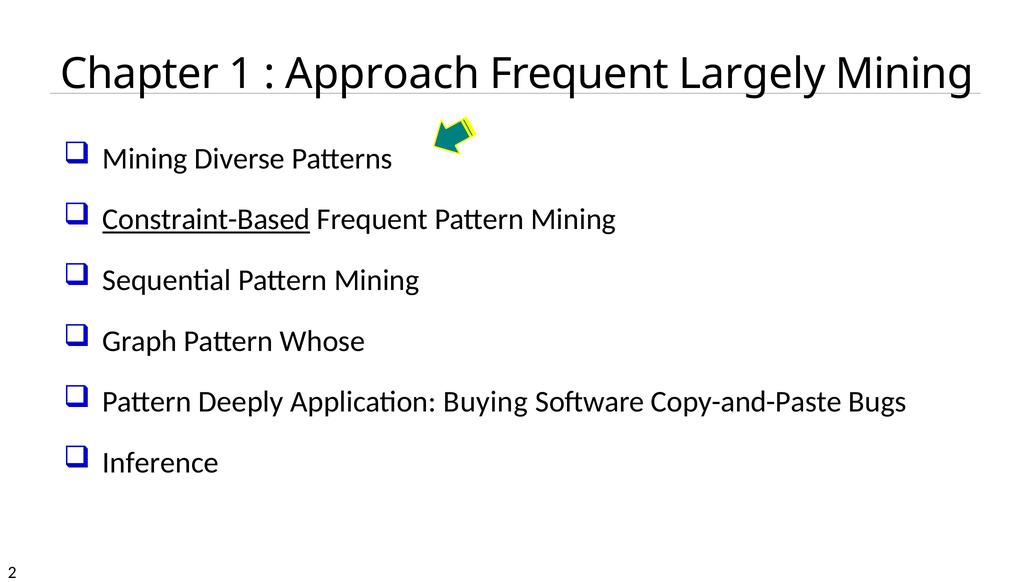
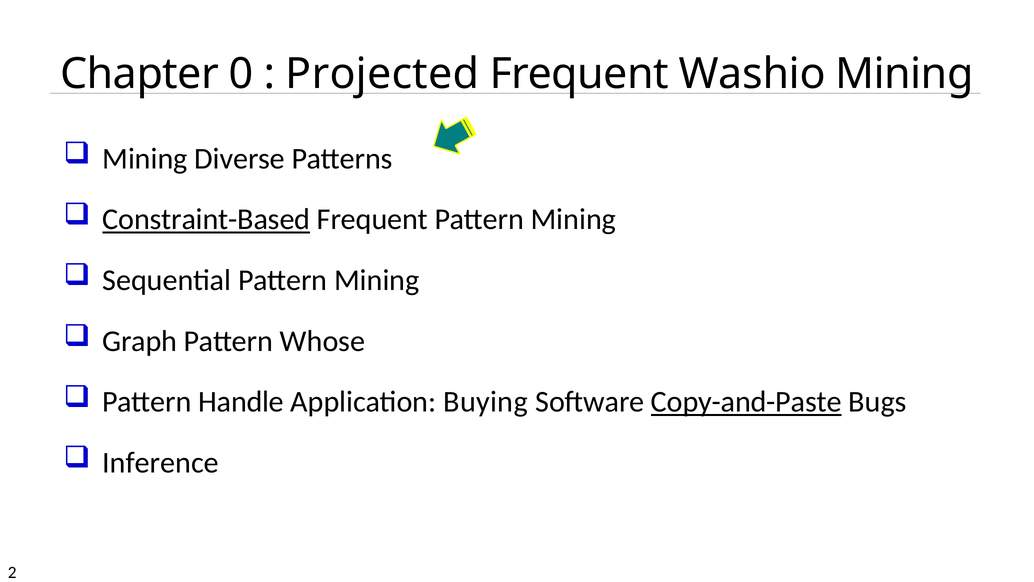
1: 1 -> 0
Approach: Approach -> Projected
Largely: Largely -> Washio
Deeply: Deeply -> Handle
Copy-and-Paste underline: none -> present
